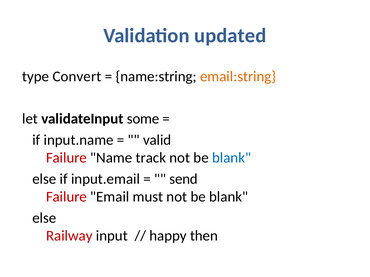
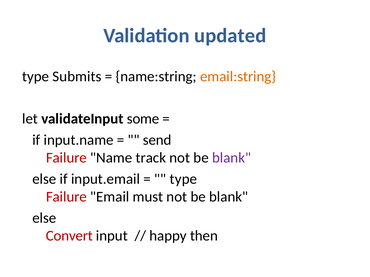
Convert: Convert -> Submits
valid: valid -> send
blank at (232, 158) colour: blue -> purple
send at (184, 179): send -> type
Railway: Railway -> Convert
